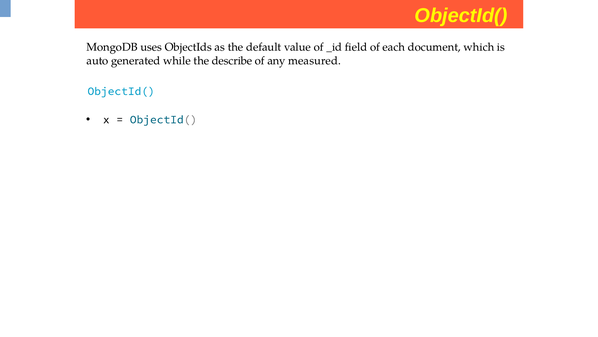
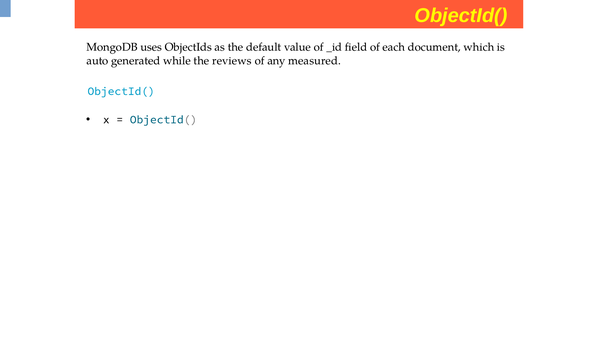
describe: describe -> reviews
